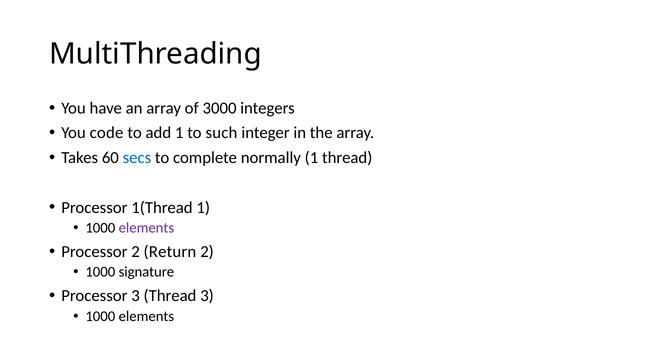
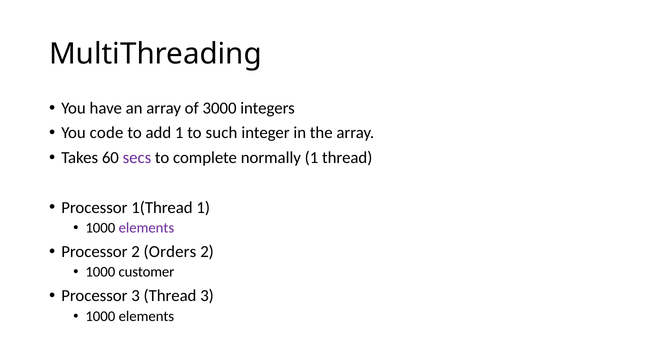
secs colour: blue -> purple
Return: Return -> Orders
signature: signature -> customer
